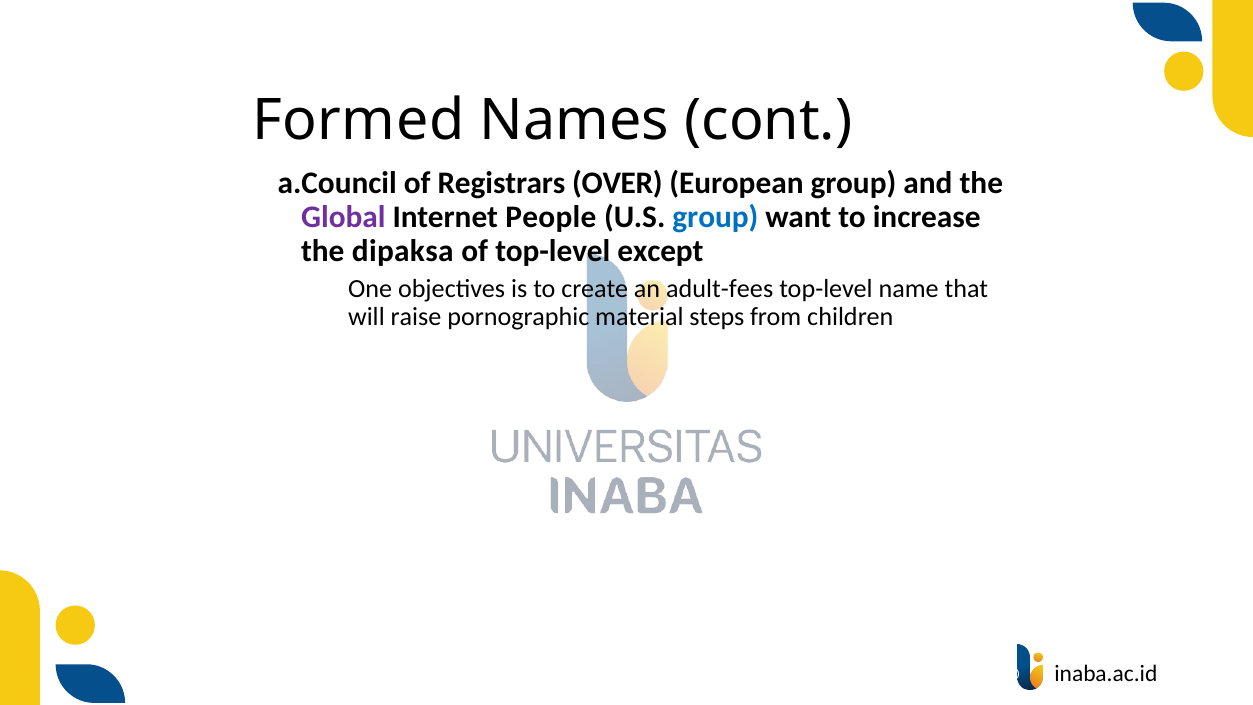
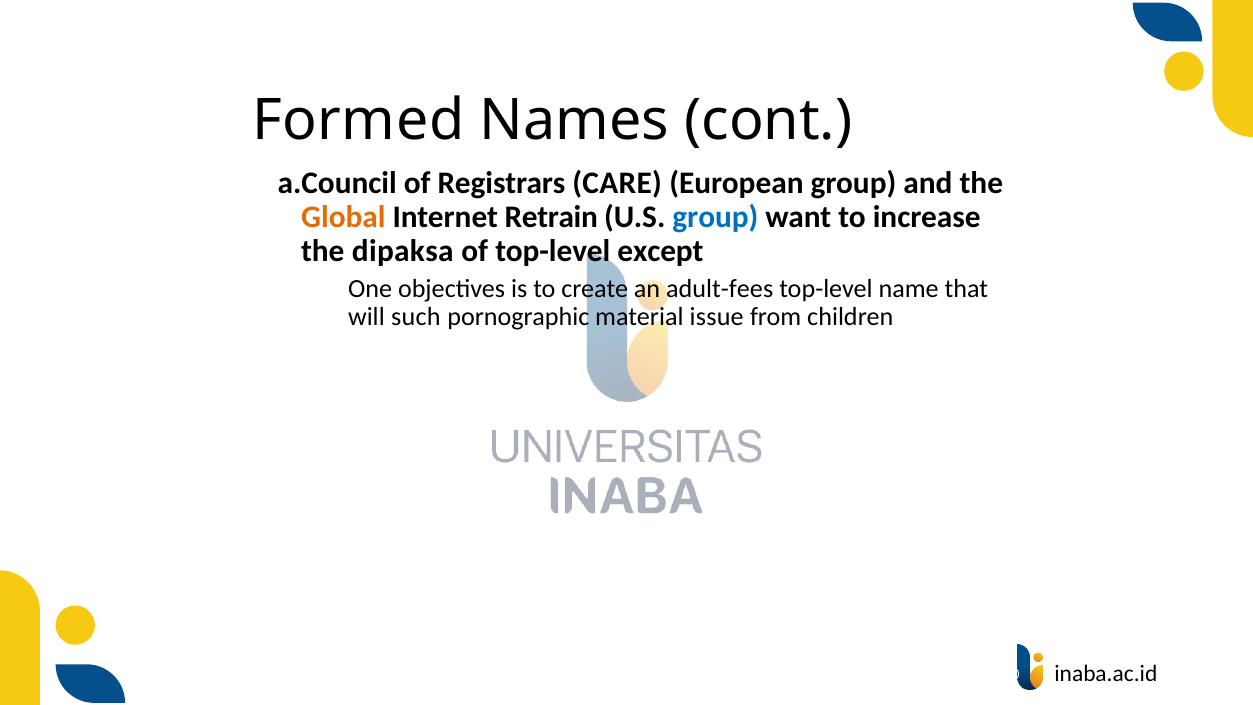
OVER: OVER -> CARE
Global colour: purple -> orange
People: People -> Retrain
raise: raise -> such
steps: steps -> issue
